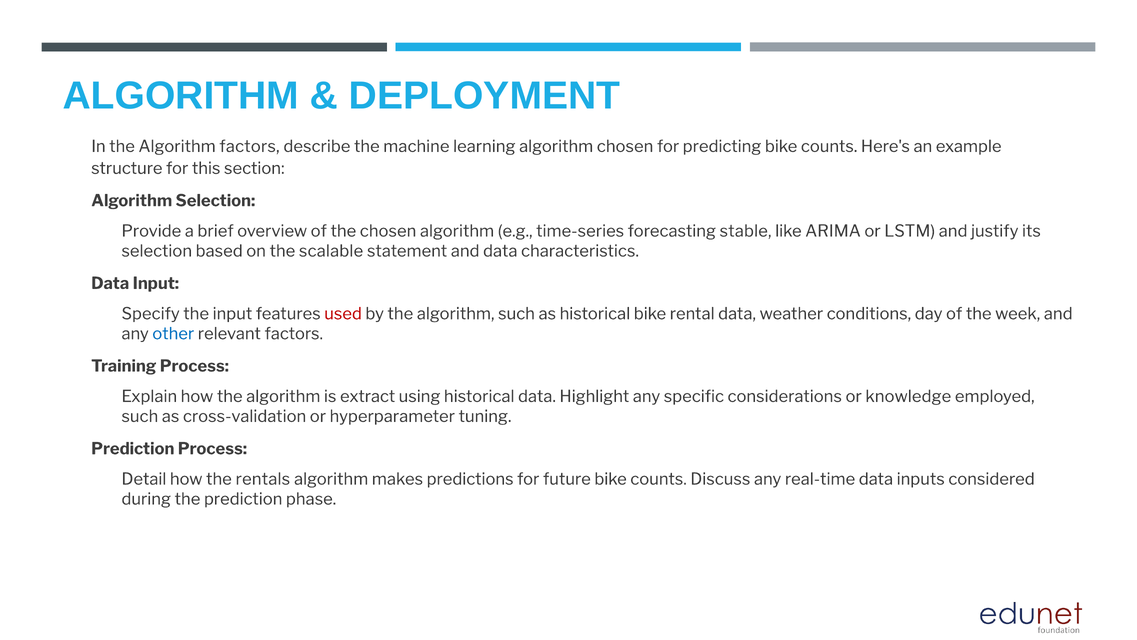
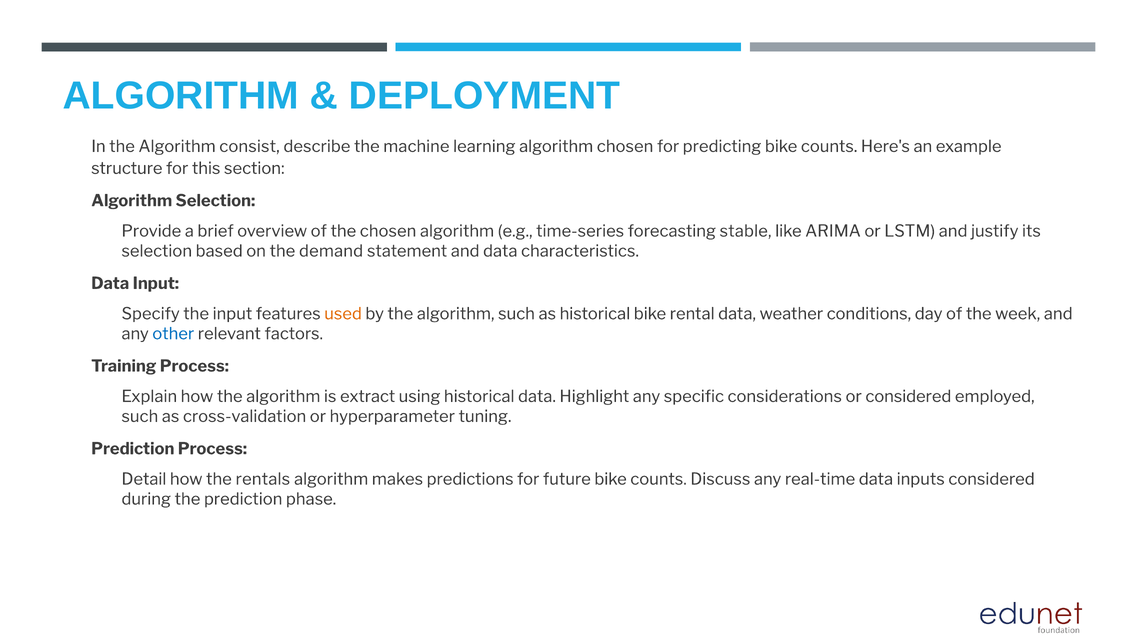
Algorithm factors: factors -> consist
scalable: scalable -> demand
used colour: red -> orange
or knowledge: knowledge -> considered
